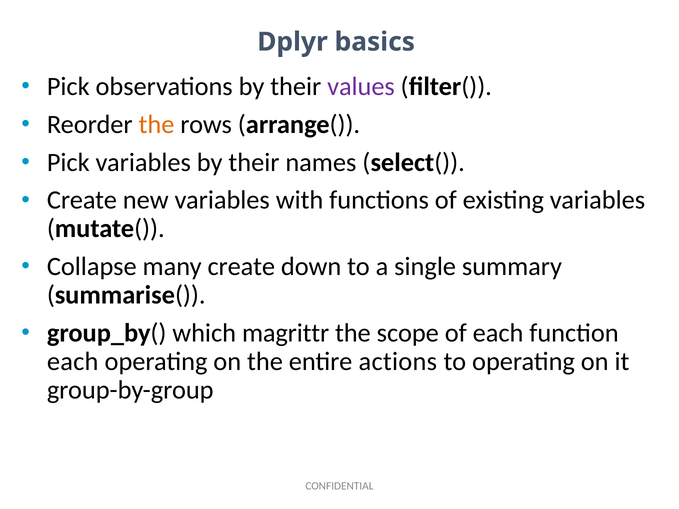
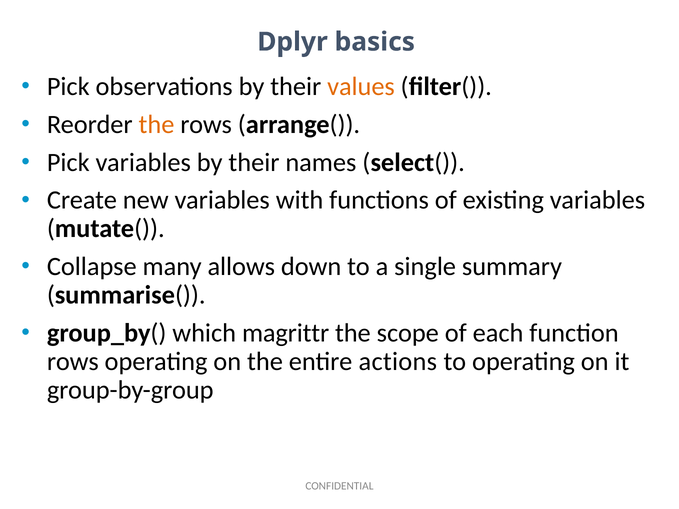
values colour: purple -> orange
many create: create -> allows
each at (73, 362): each -> rows
